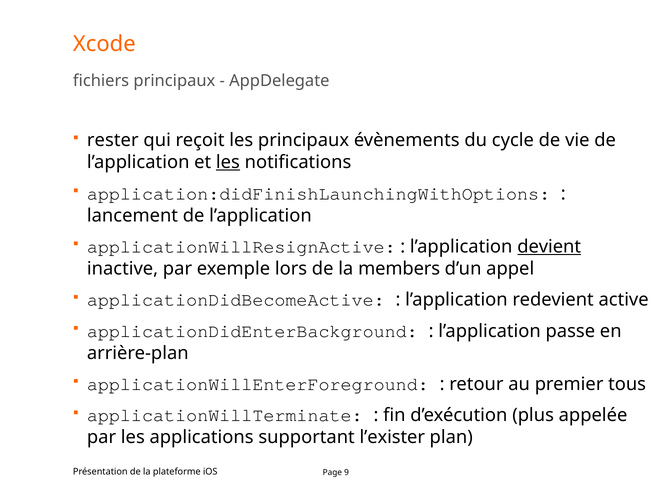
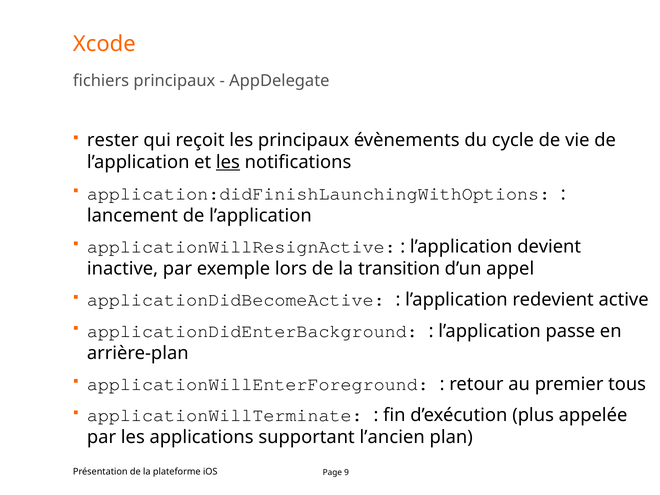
devient underline: present -> none
members: members -> transition
l’exister: l’exister -> l’ancien
